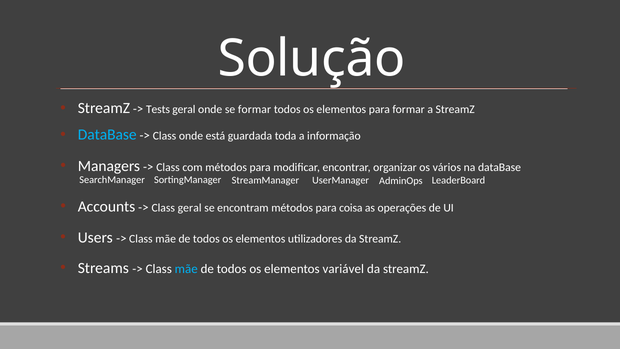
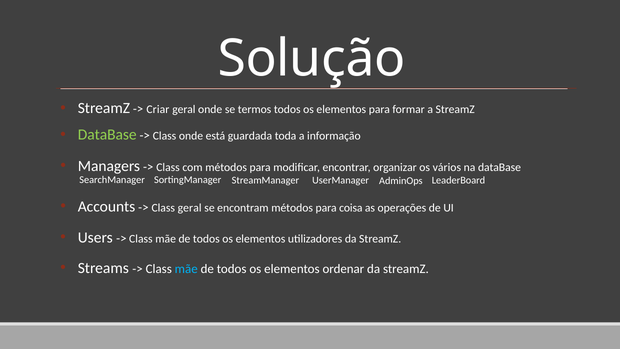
Tests: Tests -> Criar
se formar: formar -> termos
DataBase at (107, 135) colour: light blue -> light green
variável: variável -> ordenar
